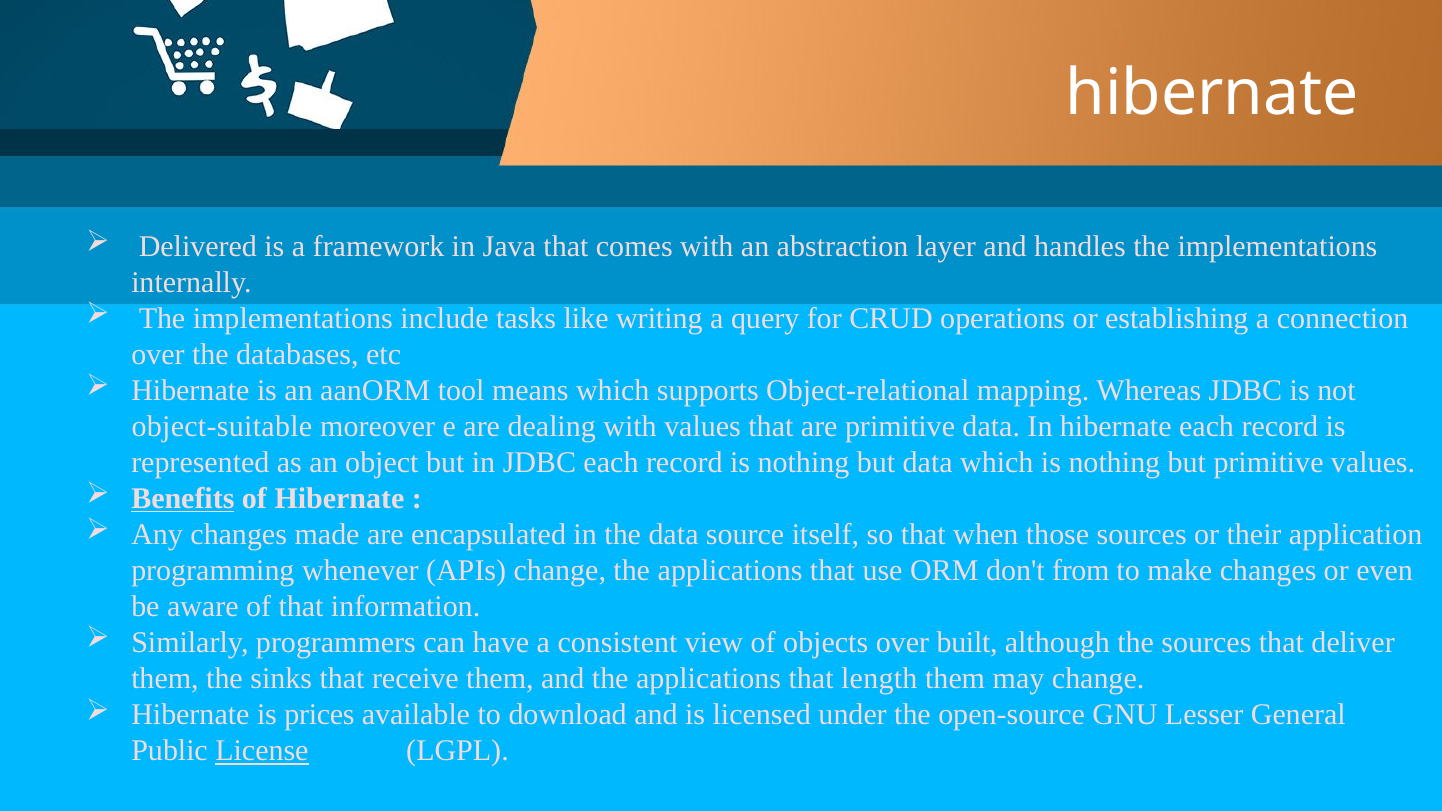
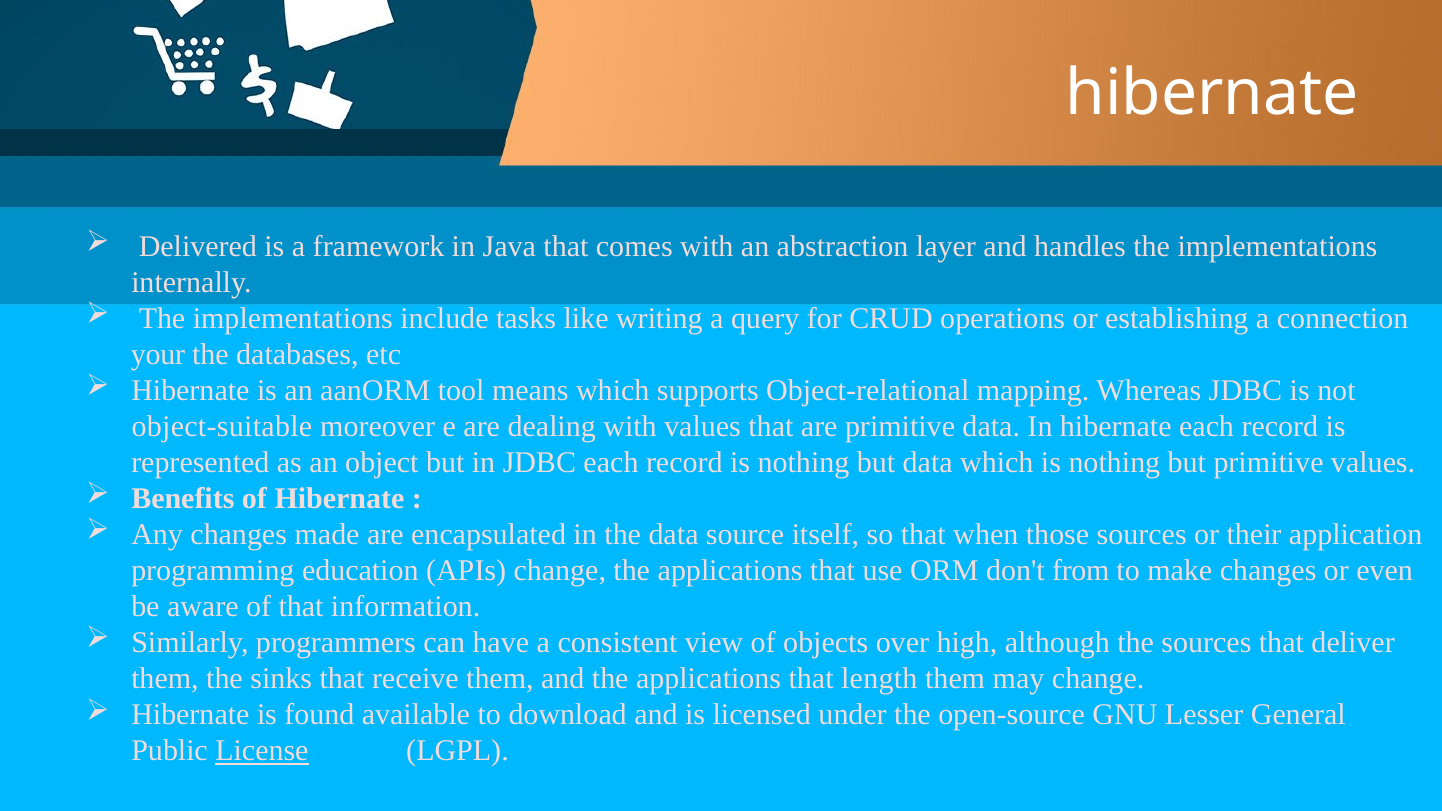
over at (158, 355): over -> your
Benefits underline: present -> none
whenever: whenever -> education
built: built -> high
prices: prices -> found
